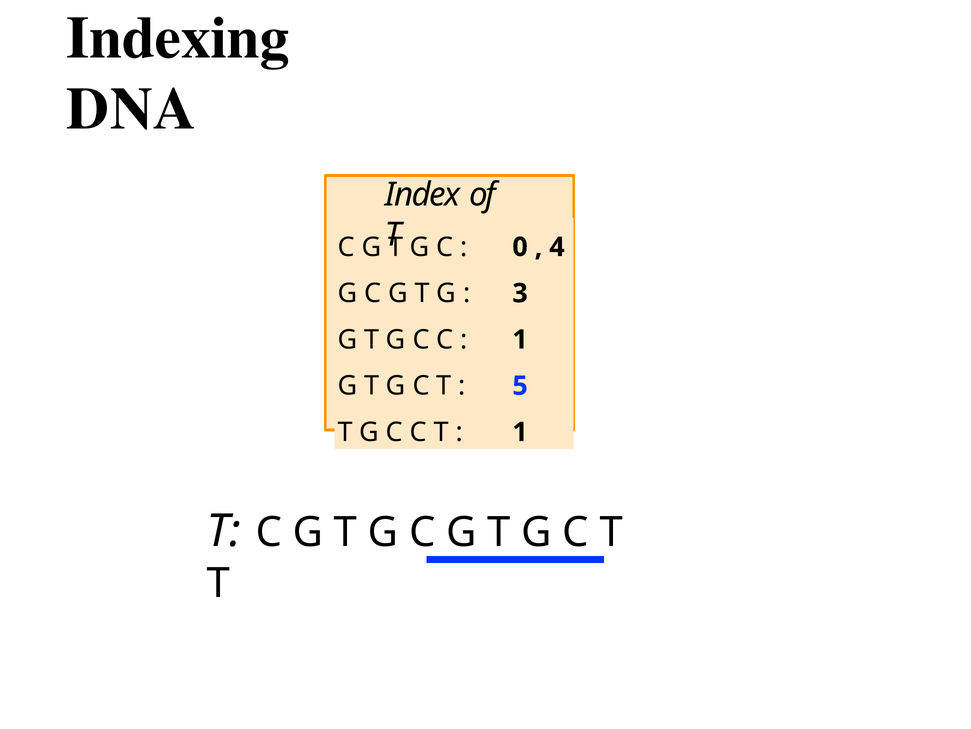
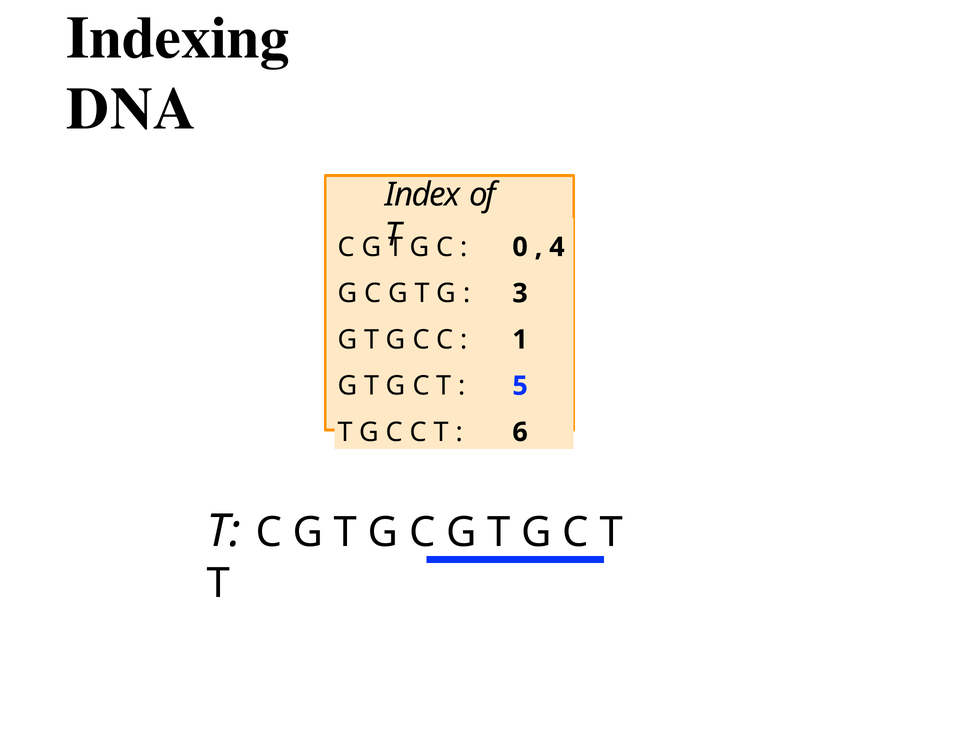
1 at (520, 432): 1 -> 6
